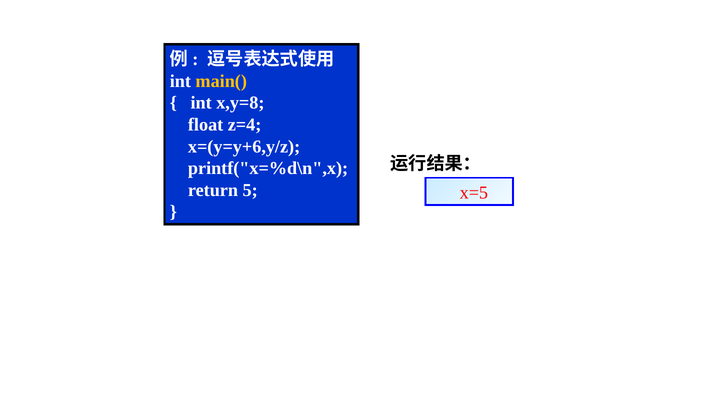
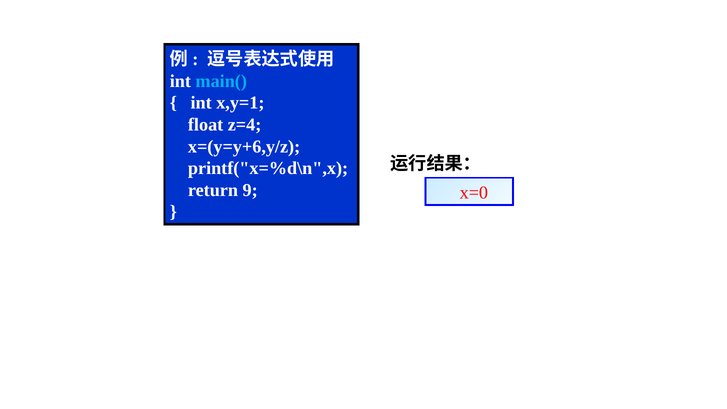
main( colour: yellow -> light blue
x,y=8: x,y=8 -> x,y=1
5: 5 -> 9
x=5: x=5 -> x=0
